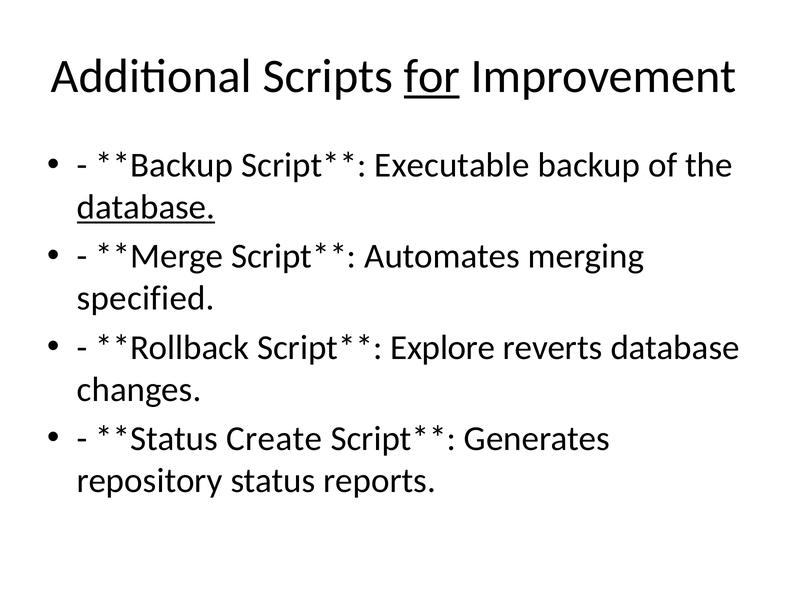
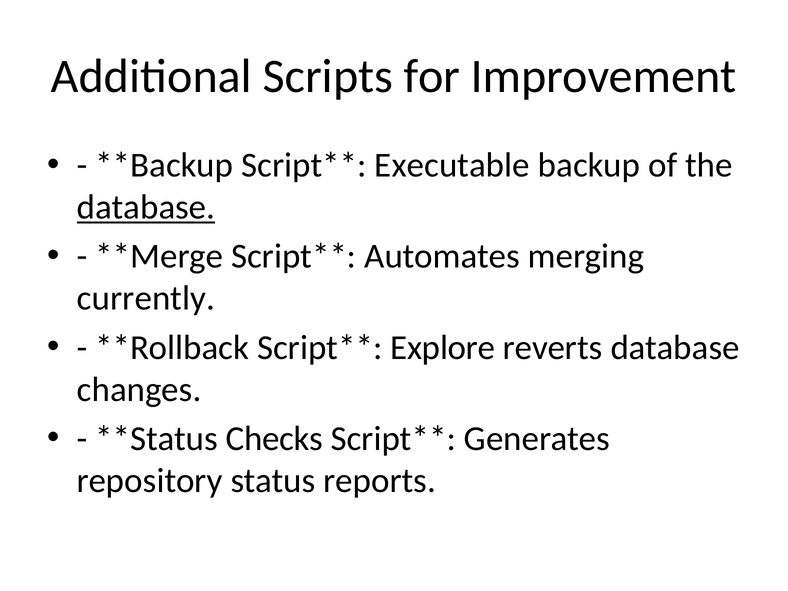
for underline: present -> none
specified: specified -> currently
Create: Create -> Checks
